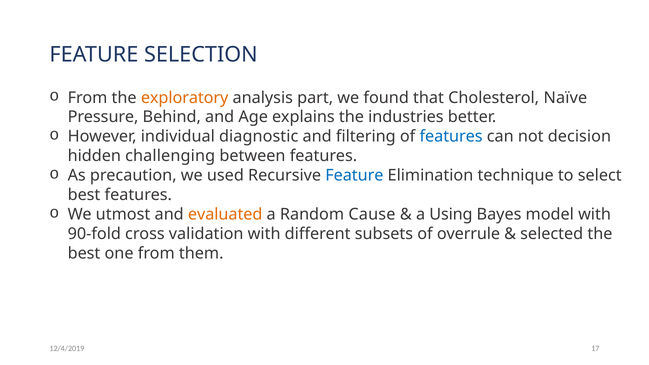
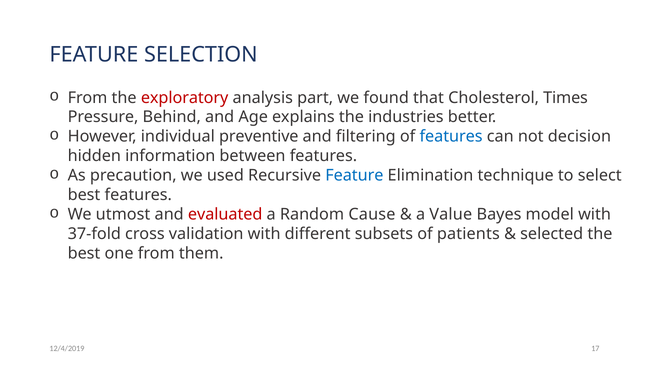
exploratory colour: orange -> red
Naïve: Naïve -> Times
diagnostic: diagnostic -> preventive
challenging: challenging -> information
evaluated colour: orange -> red
Using: Using -> Value
90-fold: 90-fold -> 37-fold
overrule: overrule -> patients
